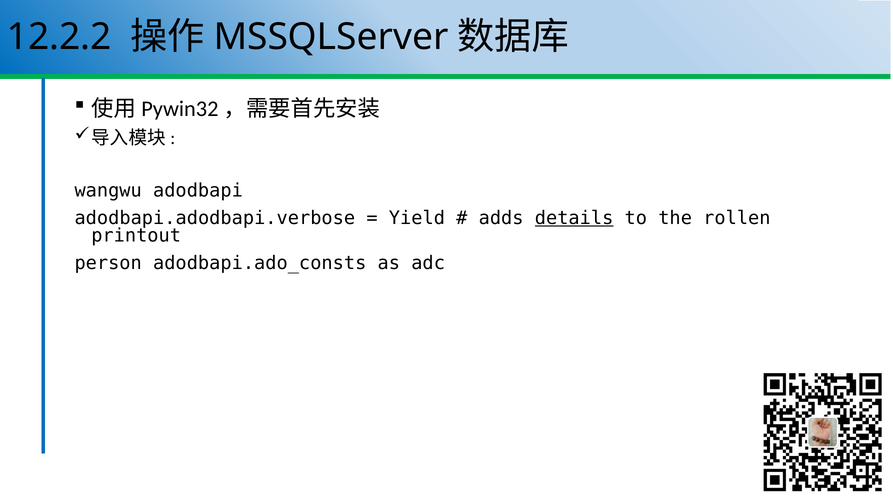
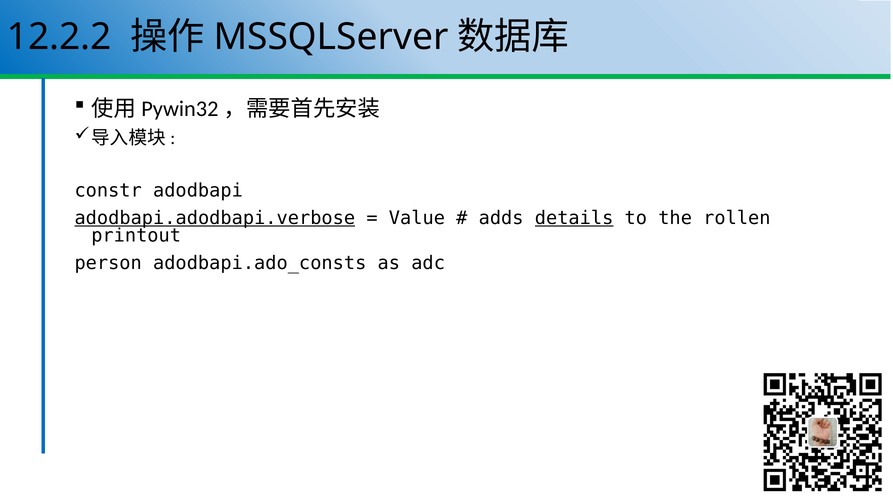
wangwu: wangwu -> constr
adodbapi.adodbapi.verbose underline: none -> present
Yield: Yield -> Value
